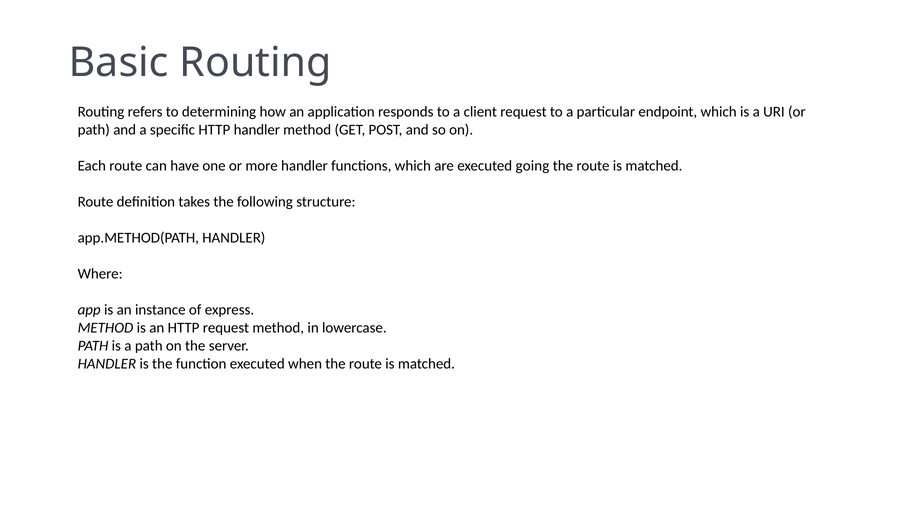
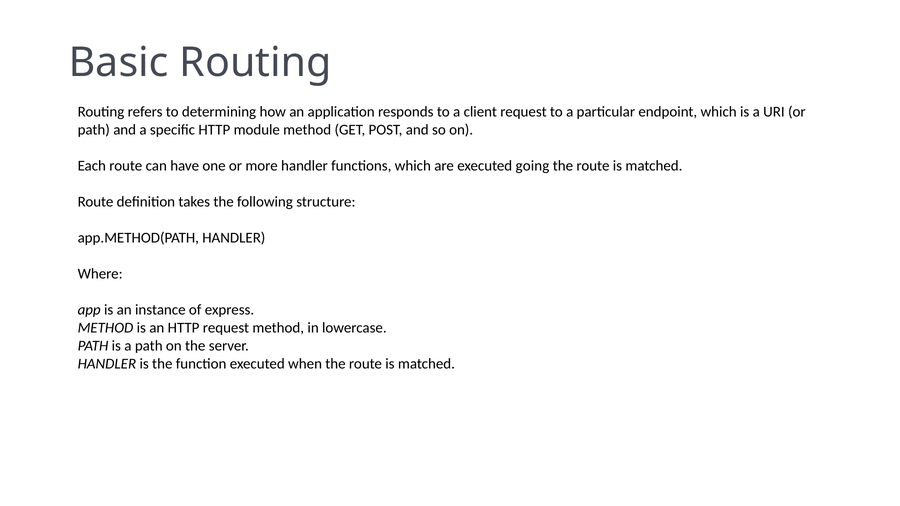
HTTP handler: handler -> module
